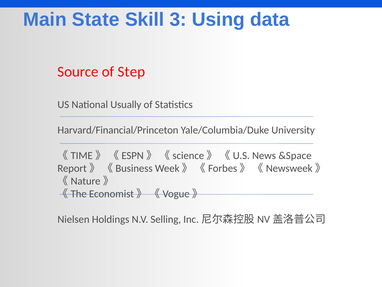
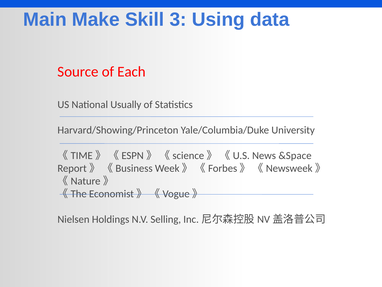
State: State -> Make
Step: Step -> Each
Harvard/Financial/Princeton: Harvard/Financial/Princeton -> Harvard/Showing/Princeton
